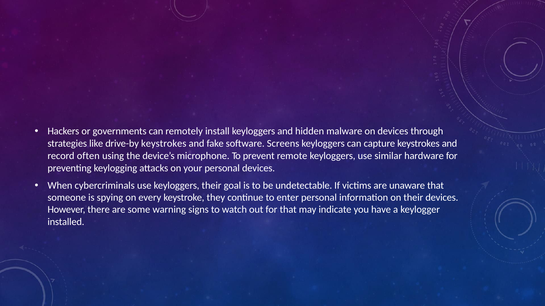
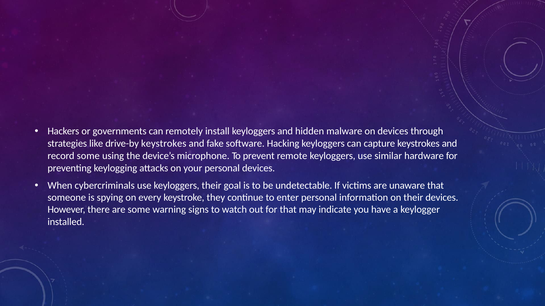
Screens: Screens -> Hacking
record often: often -> some
